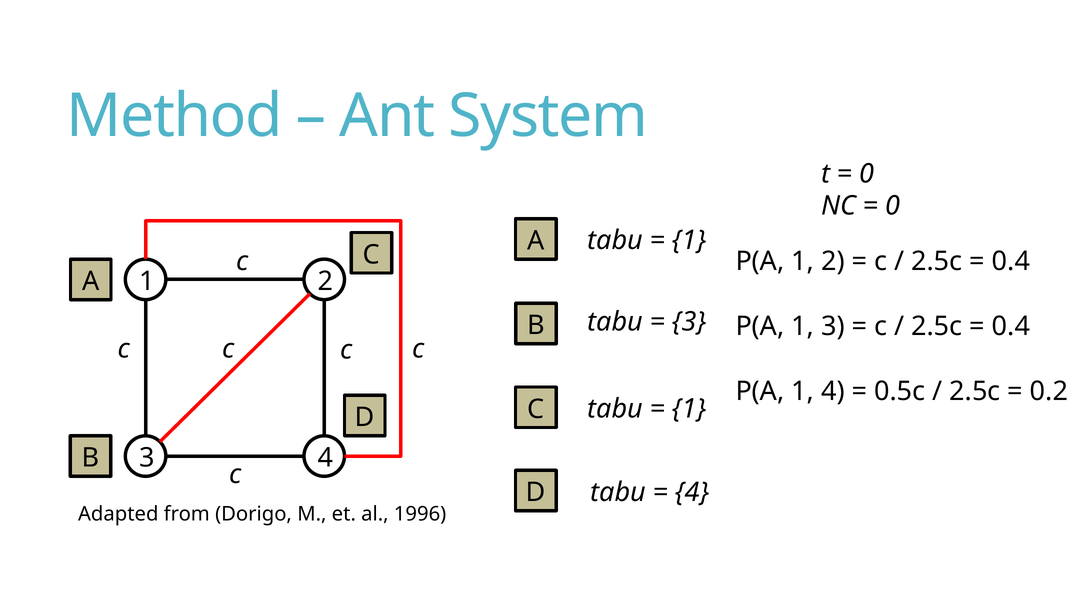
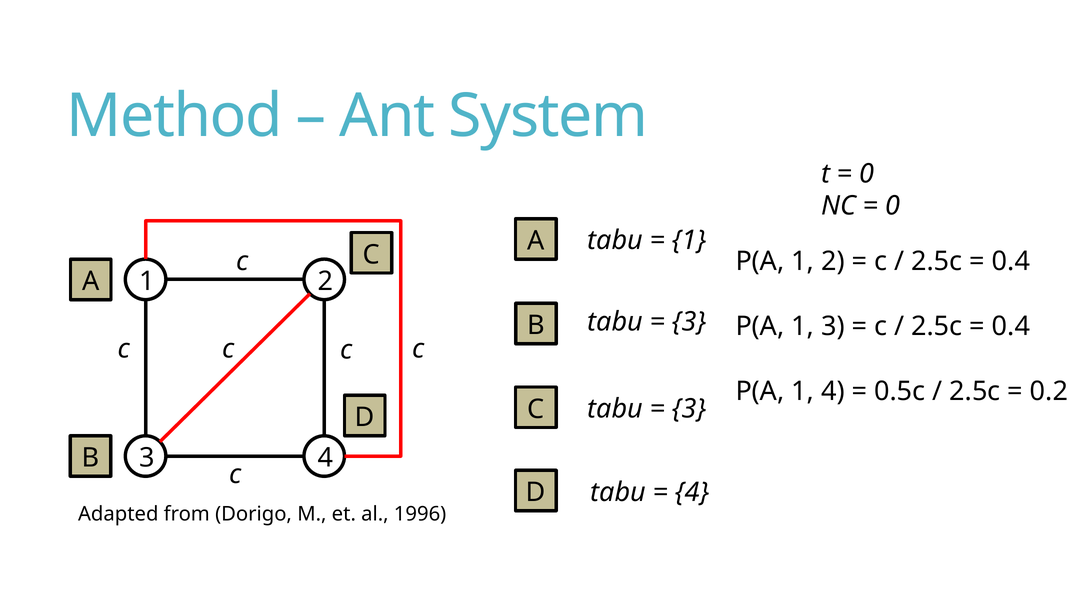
1 at (689, 409): 1 -> 3
